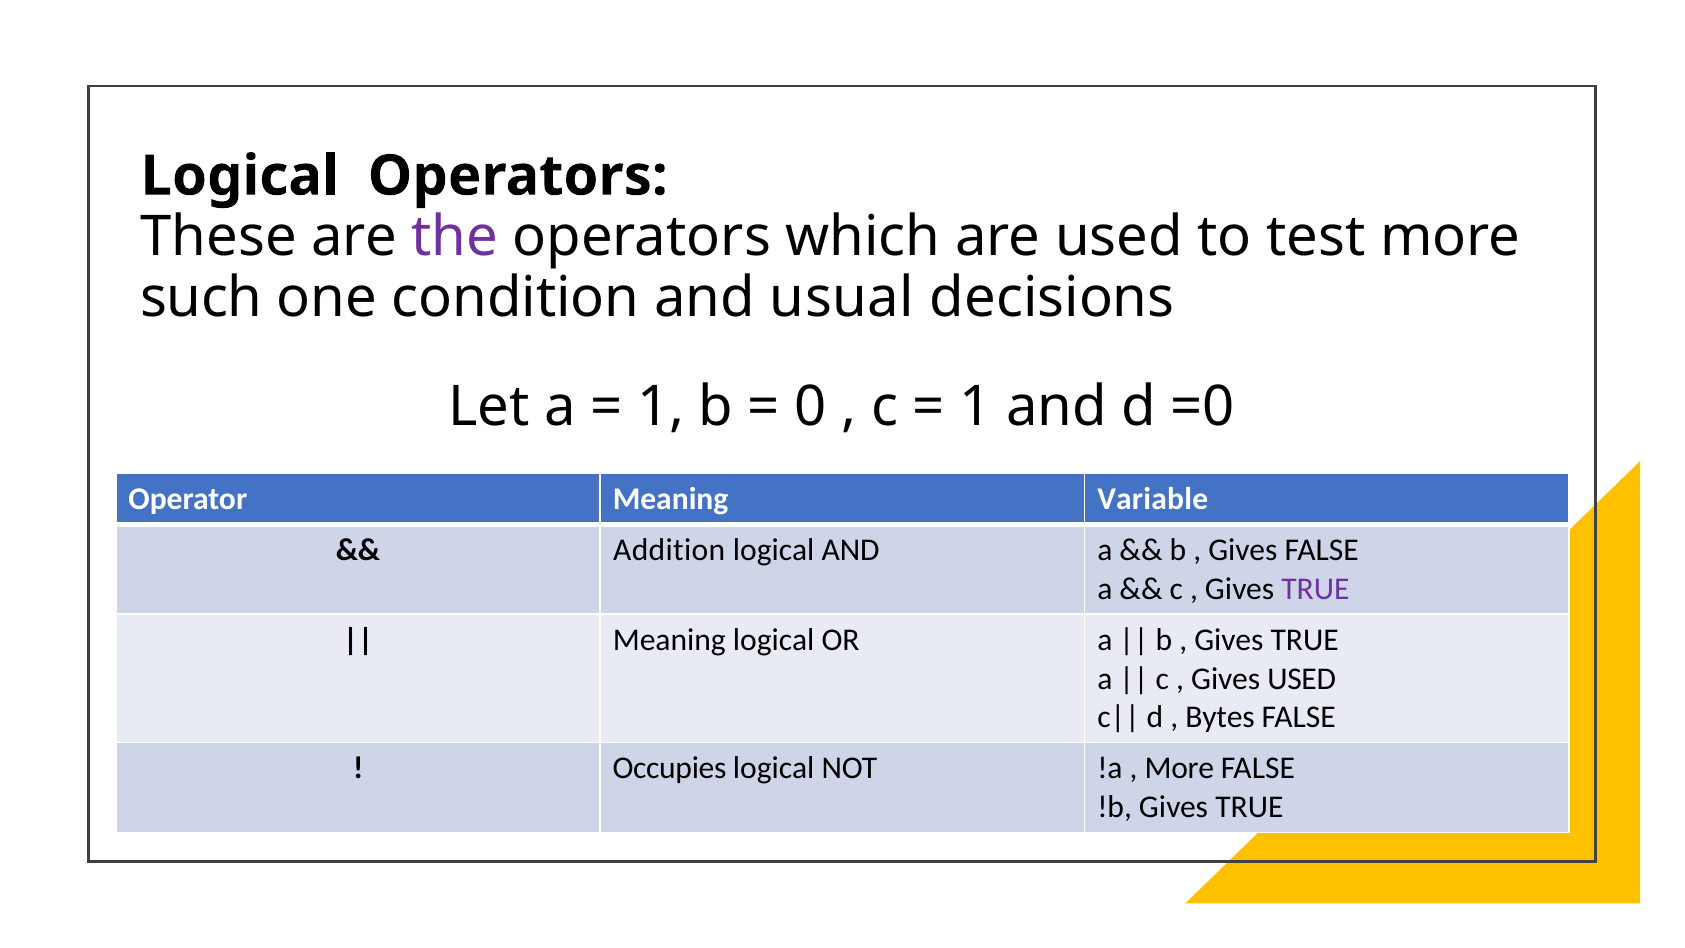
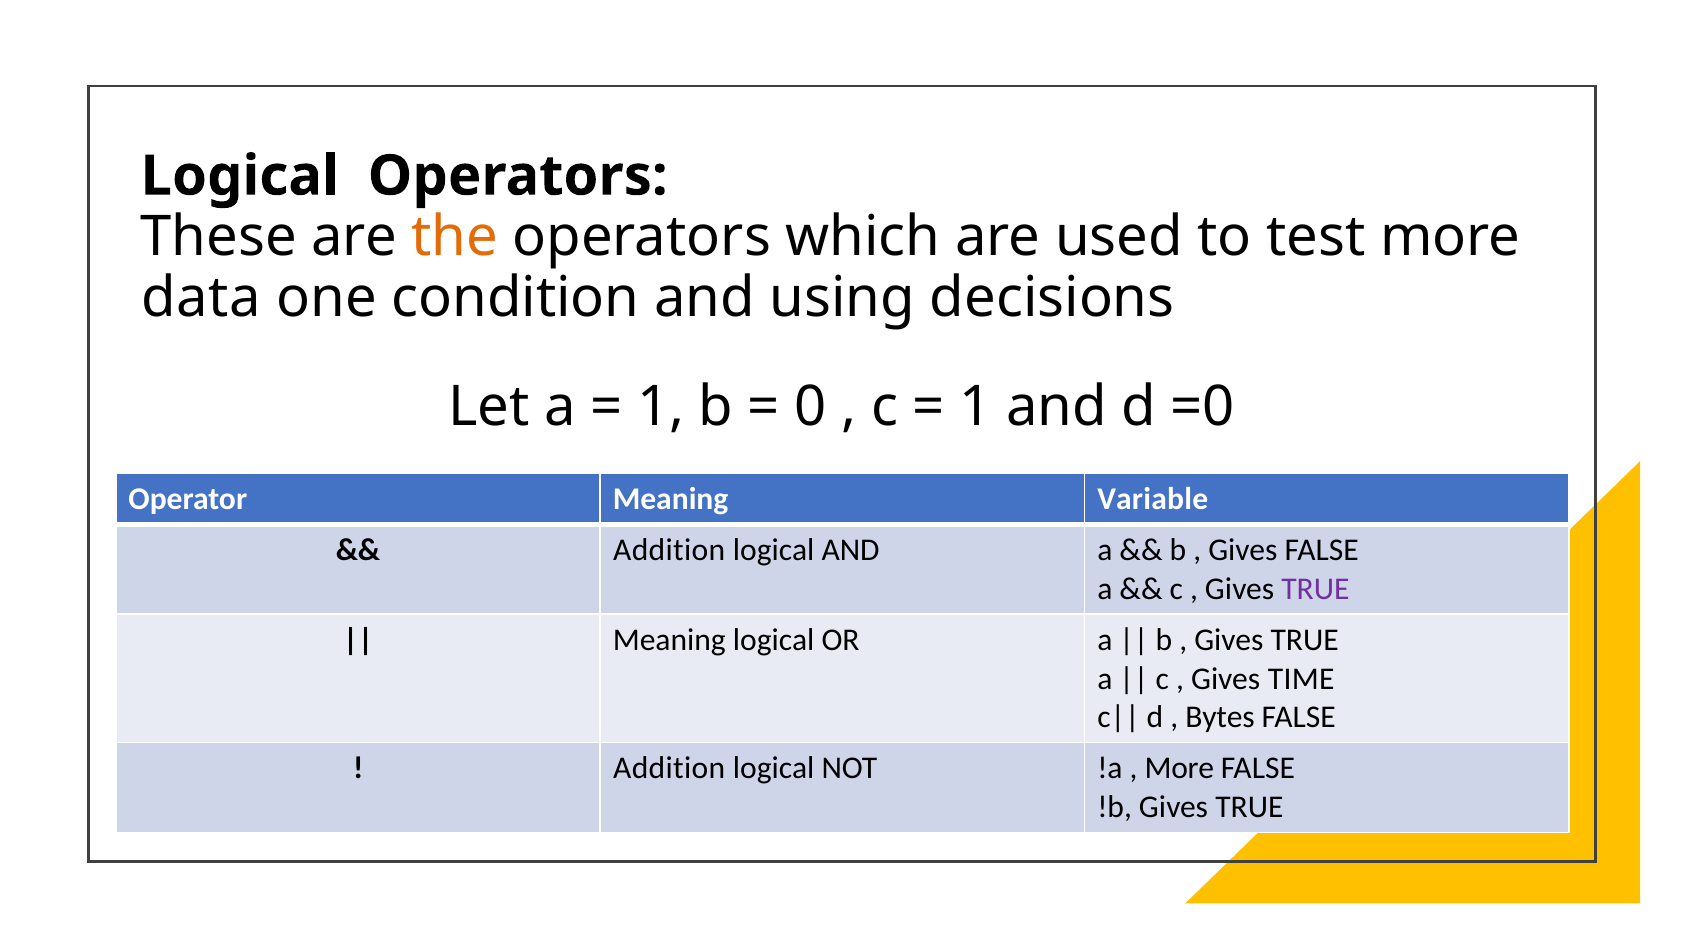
the colour: purple -> orange
such: such -> data
usual: usual -> using
Gives USED: USED -> TIME
Occupies at (669, 768): Occupies -> Addition
